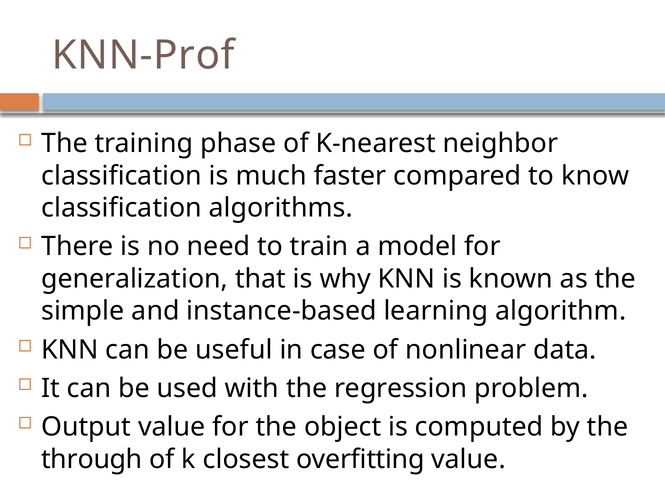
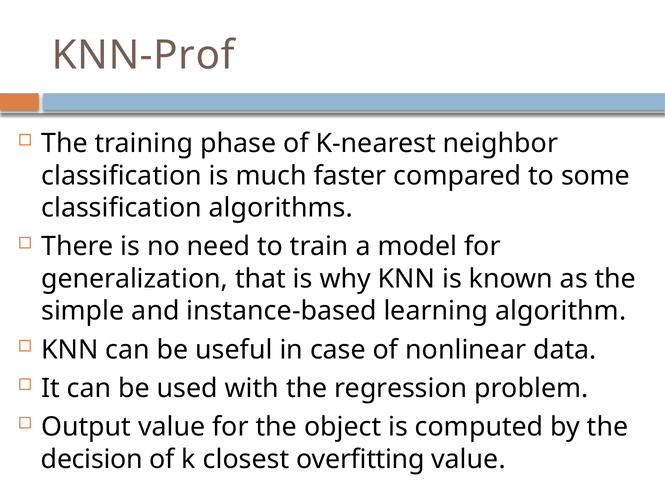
know: know -> some
through: through -> decision
